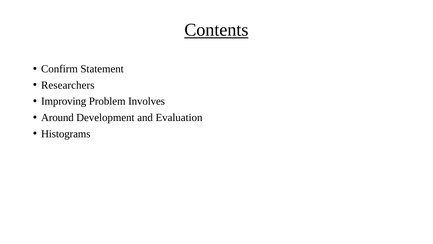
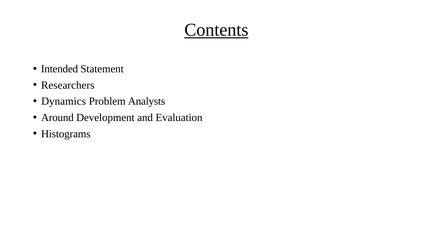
Confirm: Confirm -> Intended
Improving: Improving -> Dynamics
Involves: Involves -> Analysts
